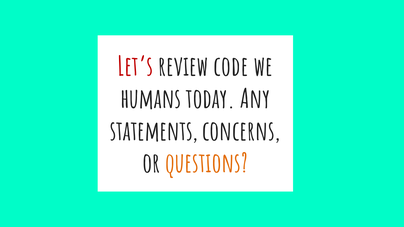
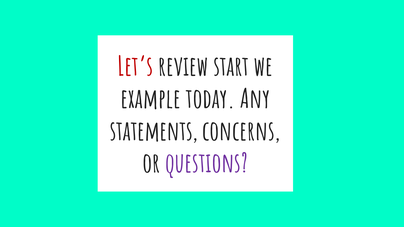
code: code -> start
humans: humans -> example
questions colour: orange -> purple
